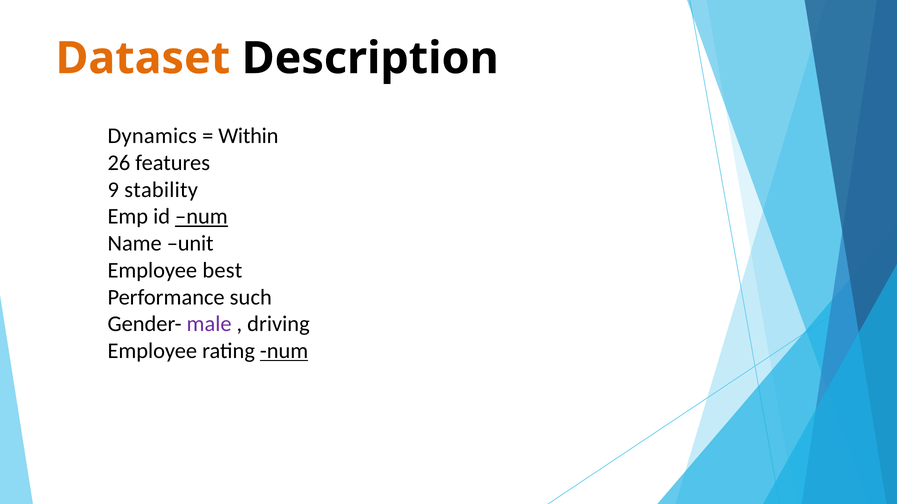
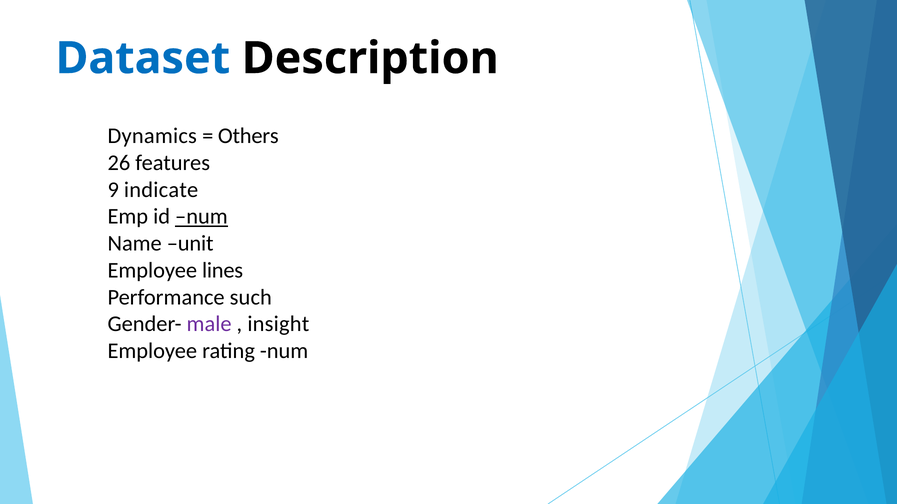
Dataset colour: orange -> blue
Within: Within -> Others
stability: stability -> indicate
best: best -> lines
driving: driving -> insight
num at (284, 351) underline: present -> none
